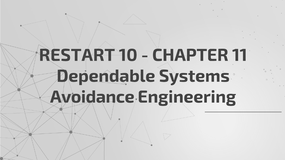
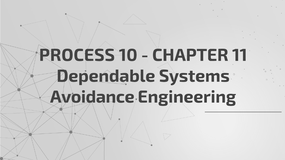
RESTART: RESTART -> PROCESS
